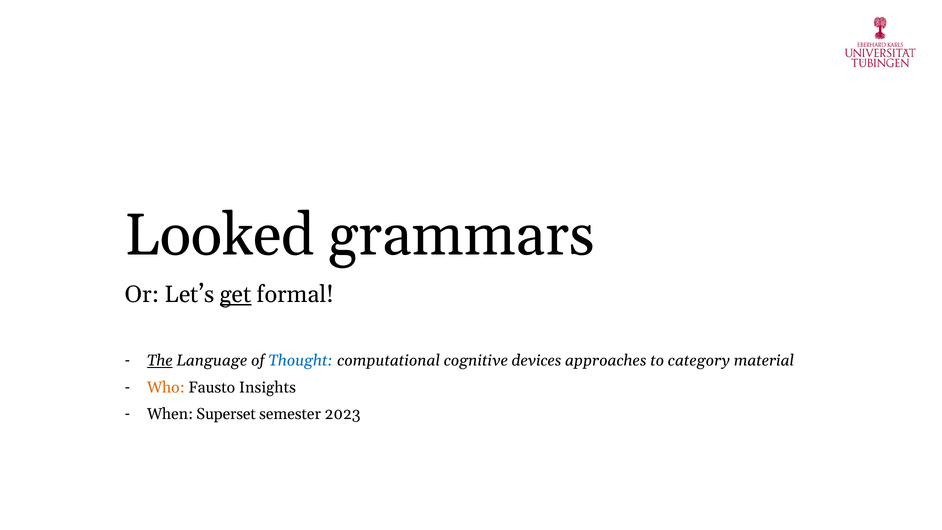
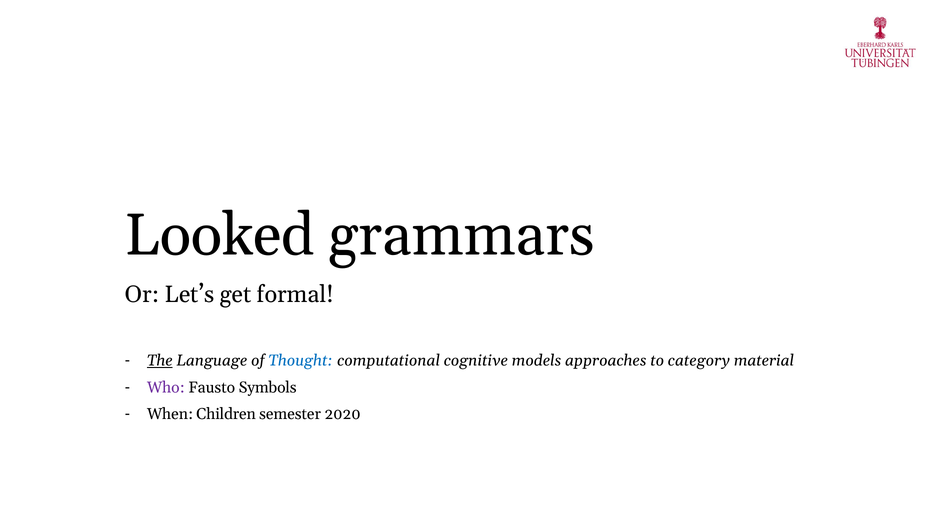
get underline: present -> none
devices: devices -> models
Who colour: orange -> purple
Insights: Insights -> Symbols
Superset: Superset -> Children
2023: 2023 -> 2020
